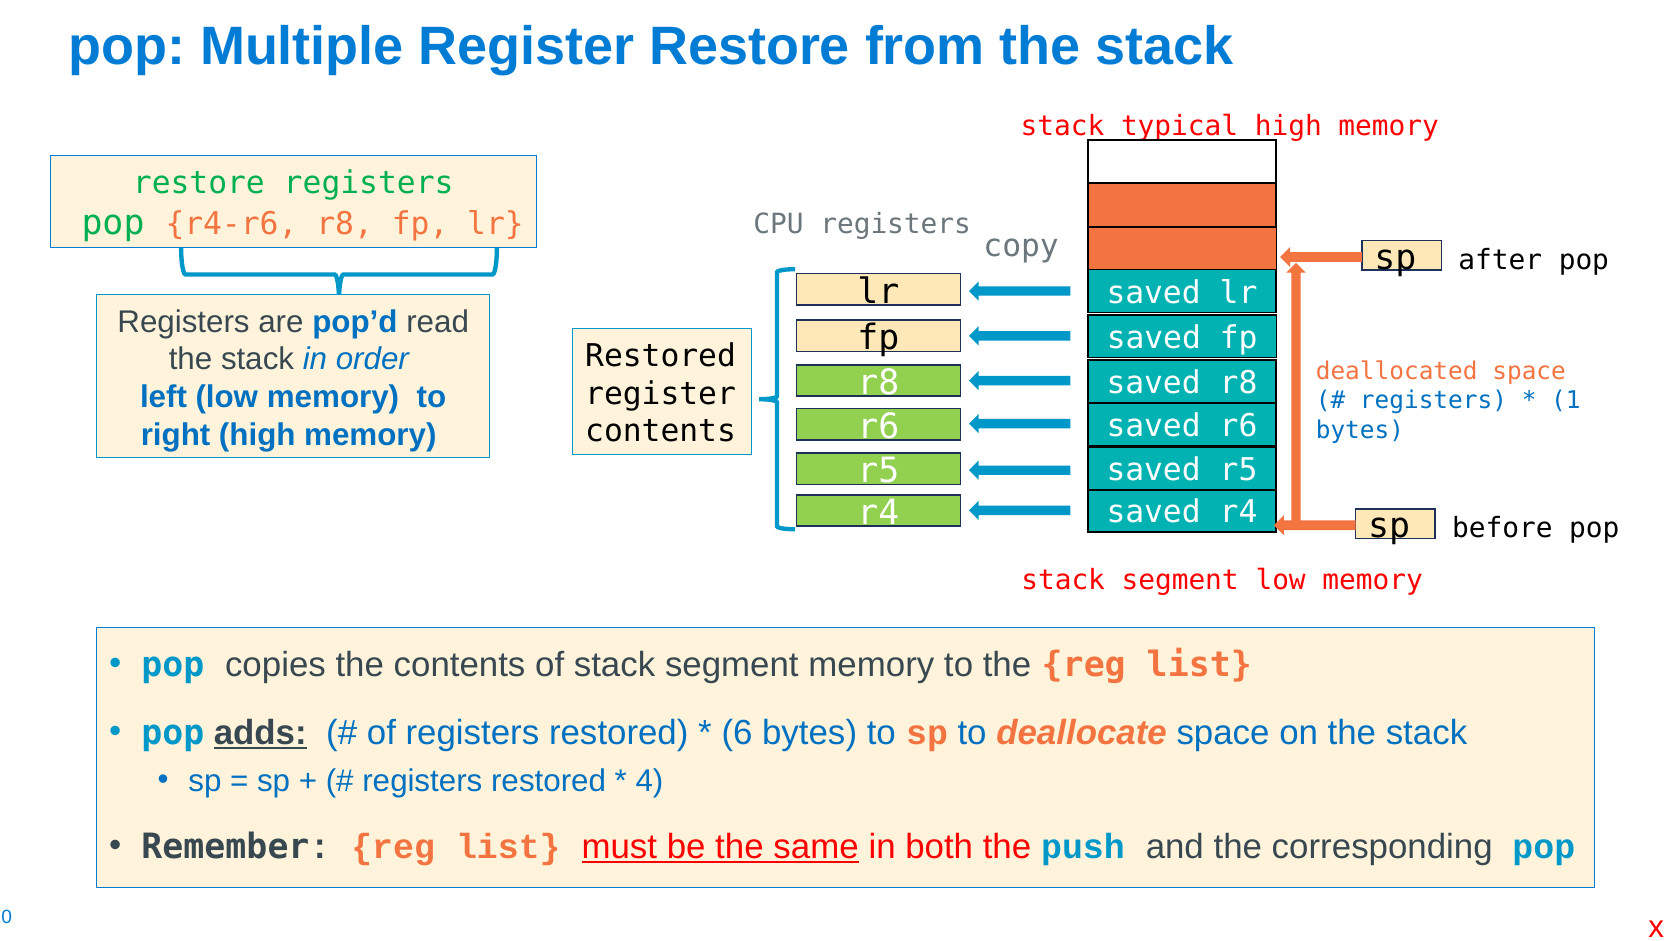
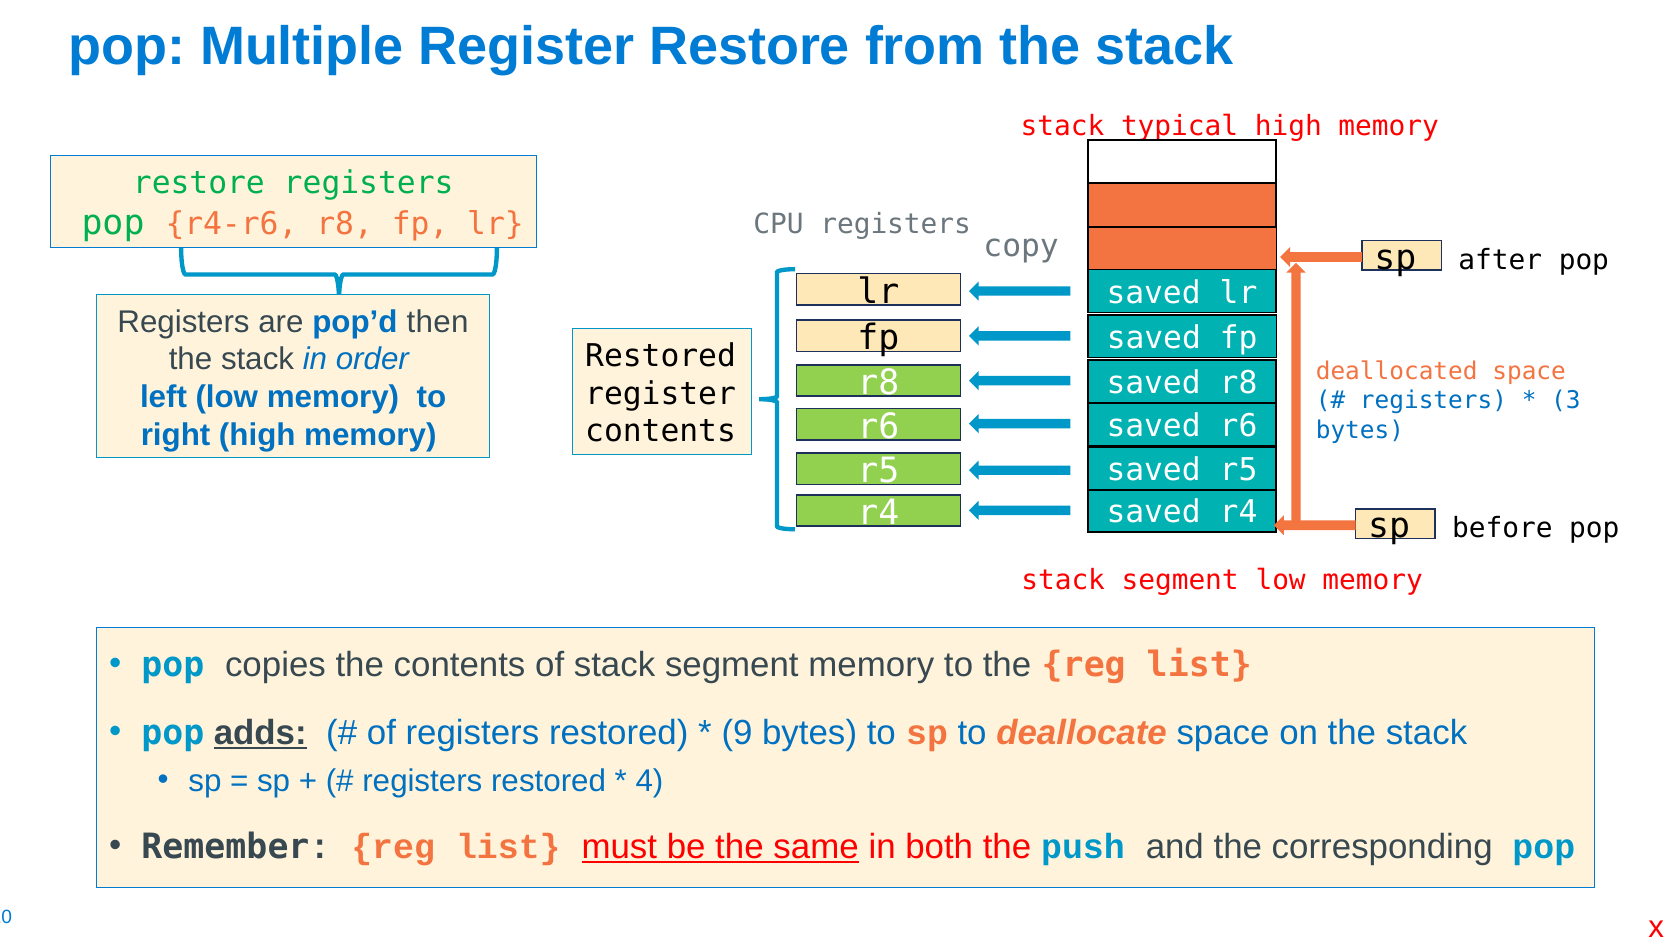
read: read -> then
1: 1 -> 3
6: 6 -> 9
